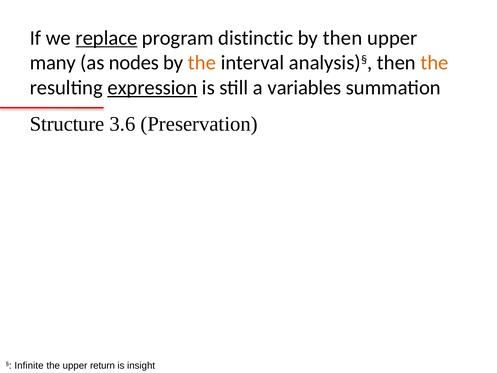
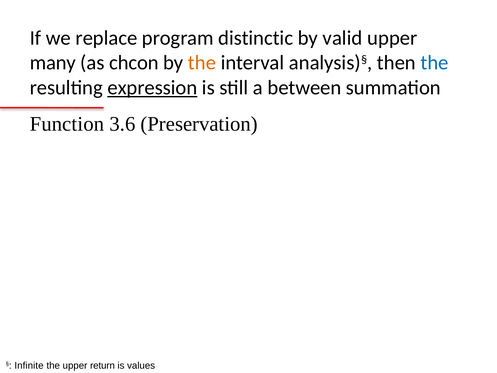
replace underline: present -> none
by then: then -> valid
nodes: nodes -> chcon
the at (435, 63) colour: orange -> blue
variables: variables -> between
Structure: Structure -> Function
insight: insight -> values
